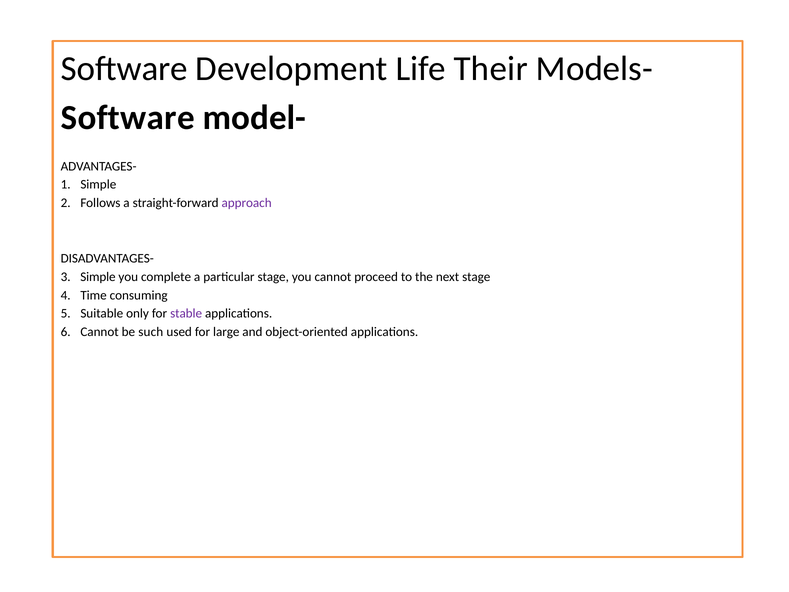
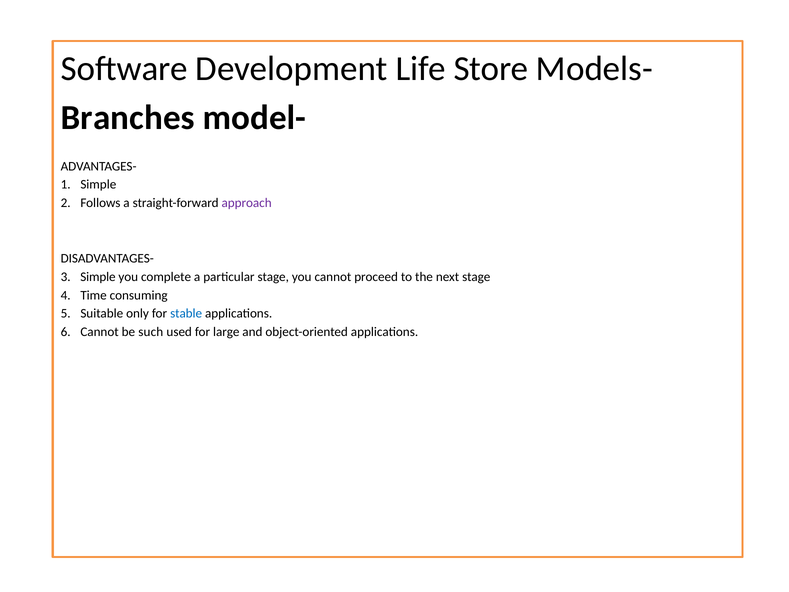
Their: Their -> Store
Software at (128, 118): Software -> Branches
stable colour: purple -> blue
